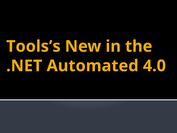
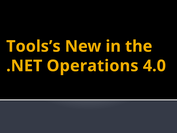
Automated: Automated -> Operations
